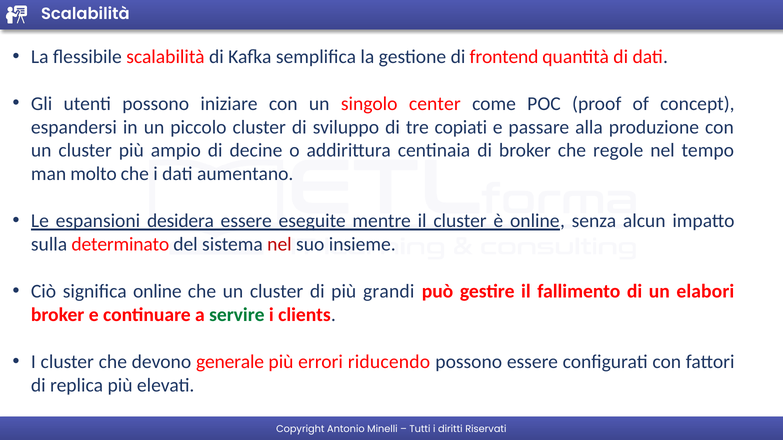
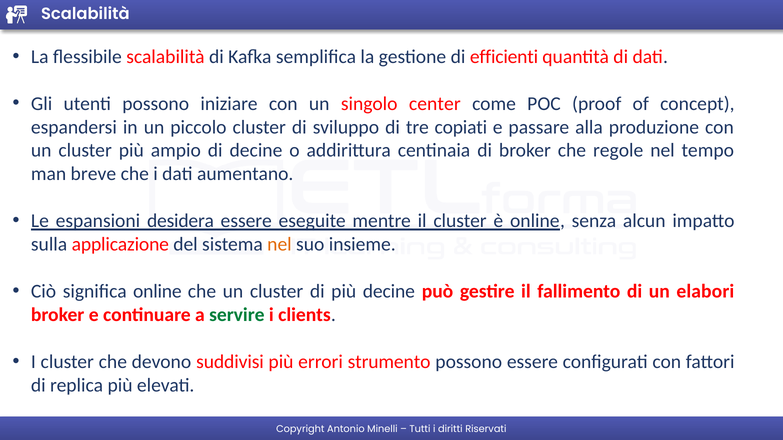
frontend: frontend -> efficienti
molto: molto -> breve
determinato: determinato -> applicazione
nel at (279, 245) colour: red -> orange
più grandi: grandi -> decine
generale: generale -> suddivisi
riducendo: riducendo -> strumento
